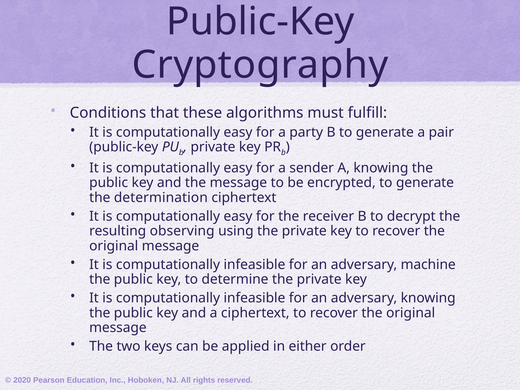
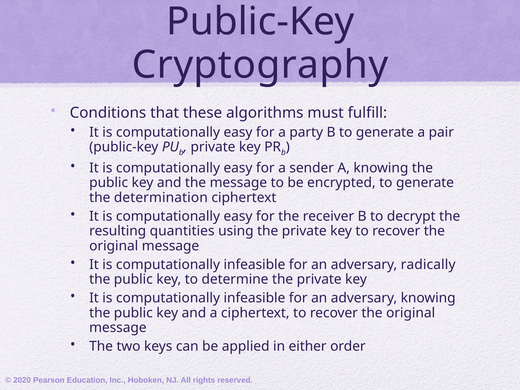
observing: observing -> quantities
machine: machine -> radically
